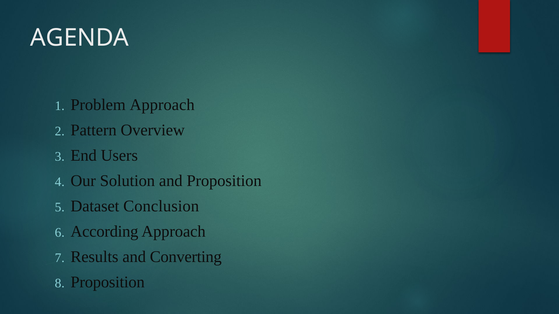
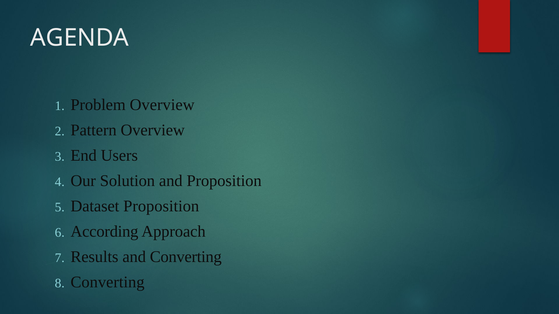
Problem Approach: Approach -> Overview
Dataset Conclusion: Conclusion -> Proposition
Proposition at (108, 283): Proposition -> Converting
